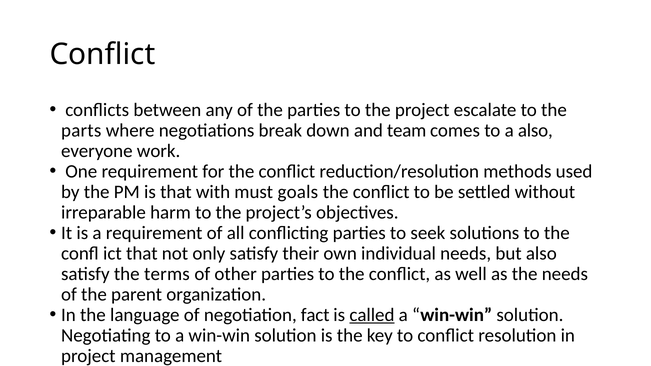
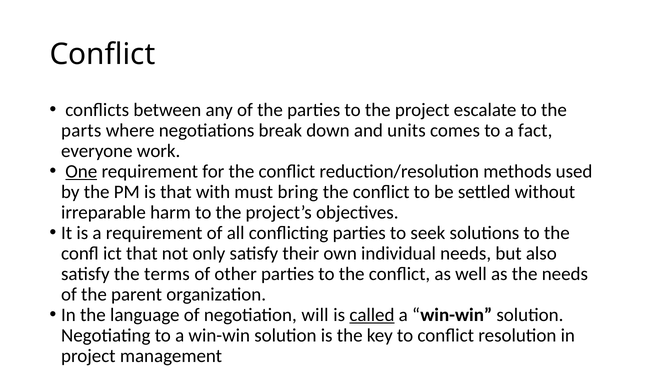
team: team -> units
a also: also -> fact
One underline: none -> present
goals: goals -> bring
fact: fact -> will
